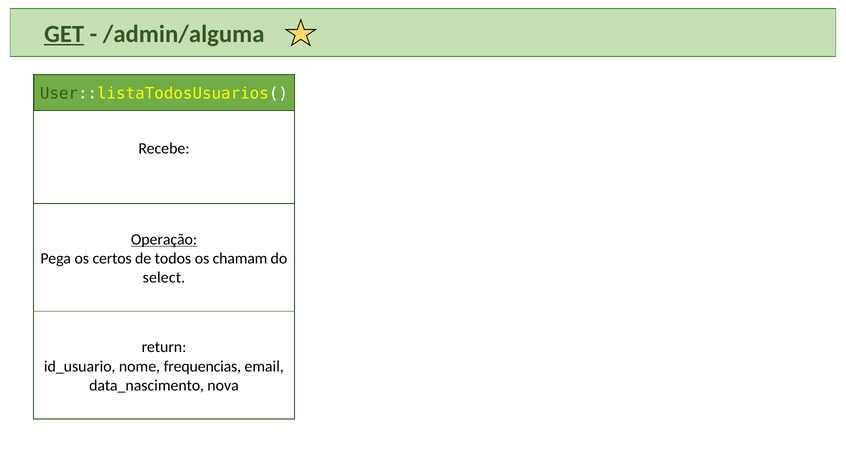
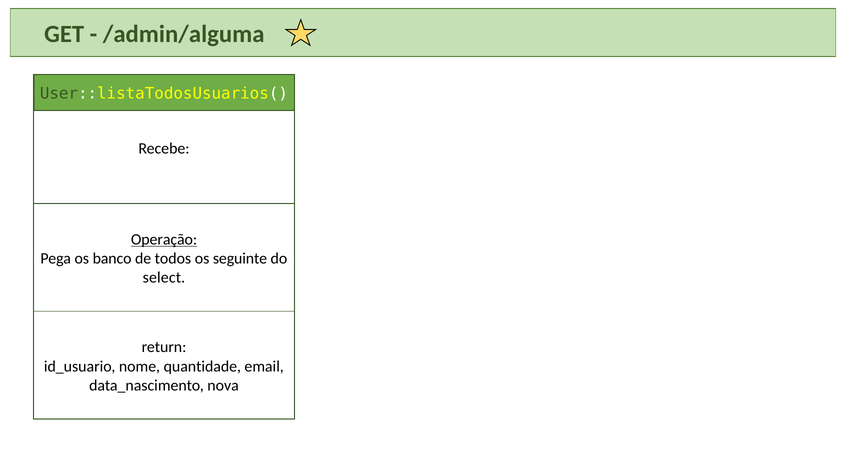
GET underline: present -> none
certos: certos -> banco
chamam: chamam -> seguinte
frequencias: frequencias -> quantidade
